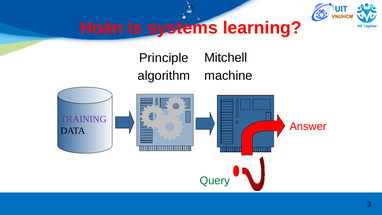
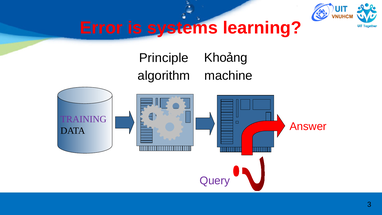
Hoàn: Hoàn -> Error
Mitchell: Mitchell -> Khoảng
Query colour: green -> purple
